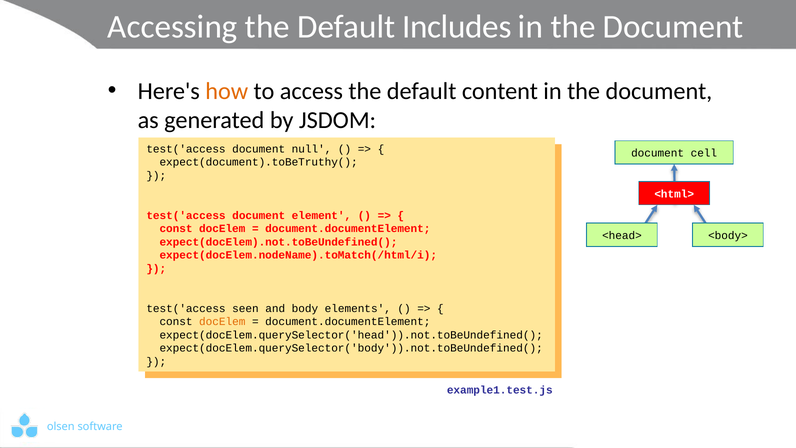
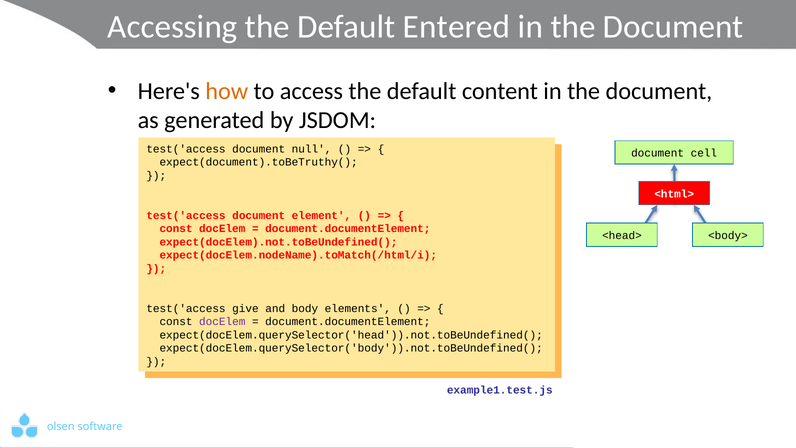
Includes: Includes -> Entered
seen: seen -> give
docElem at (222, 322) colour: orange -> purple
